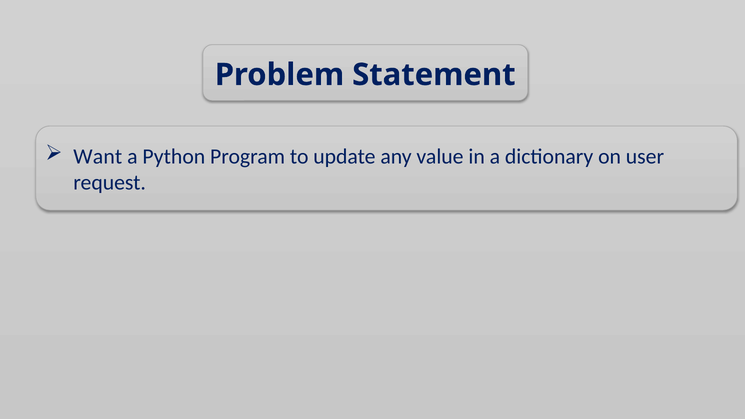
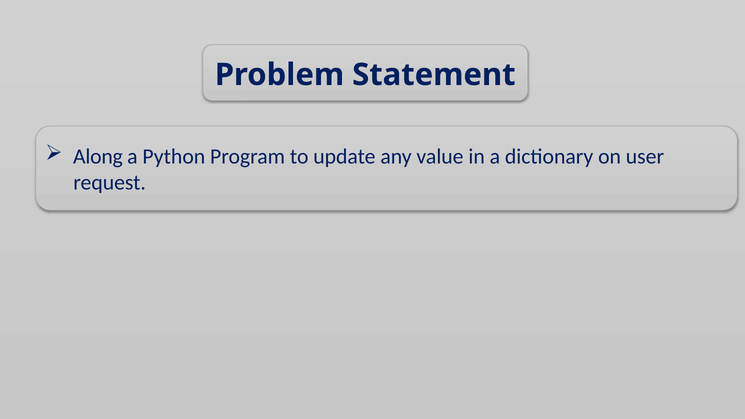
Want: Want -> Along
